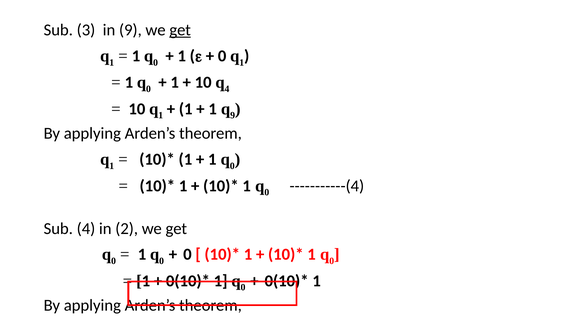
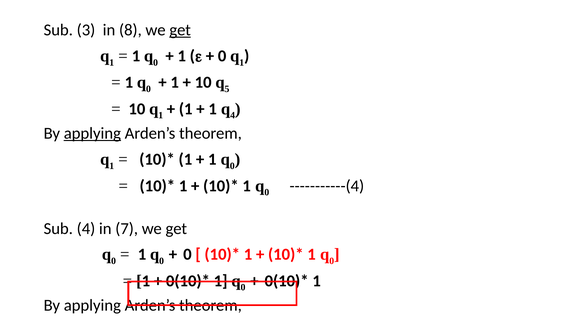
in 9: 9 -> 8
4 at (227, 89): 4 -> 5
9 at (233, 115): 9 -> 4
applying at (92, 133) underline: none -> present
2: 2 -> 7
